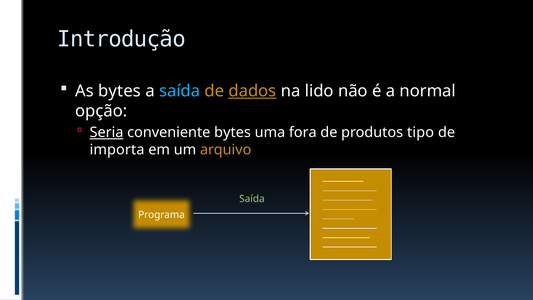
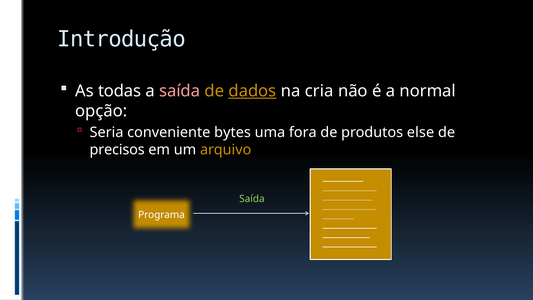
As bytes: bytes -> todas
saída at (180, 91) colour: light blue -> pink
lido: lido -> cria
Seria underline: present -> none
tipo: tipo -> else
importa: importa -> precisos
